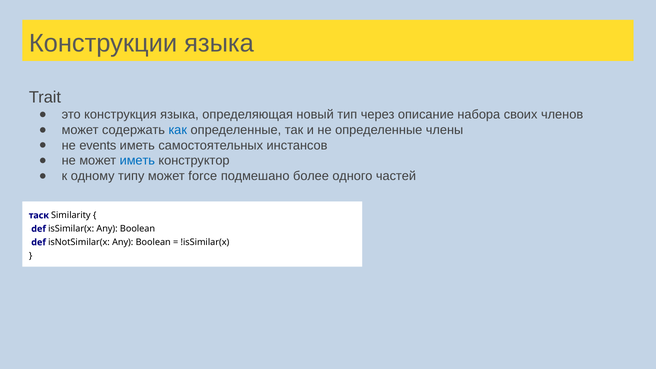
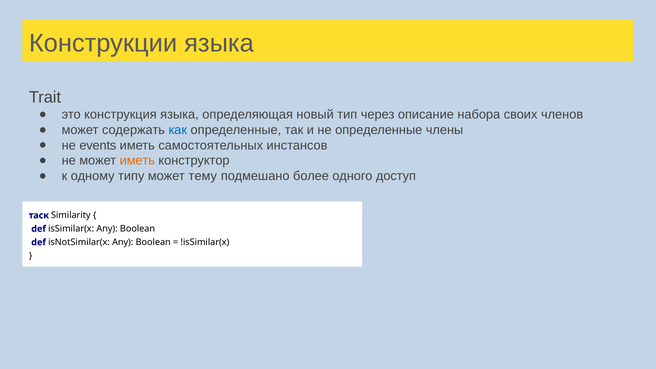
иметь at (137, 161) colour: blue -> orange
force: force -> тему
частей: частей -> доступ
